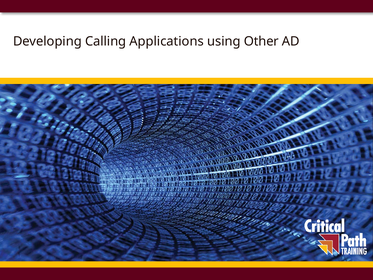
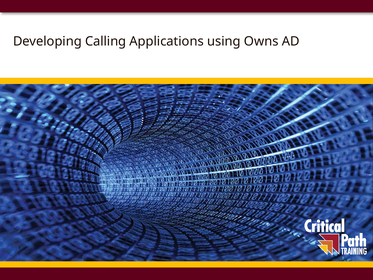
Other: Other -> Owns
